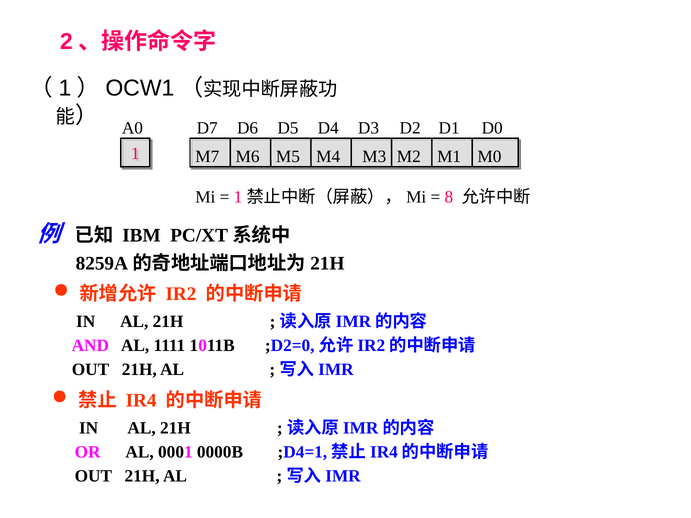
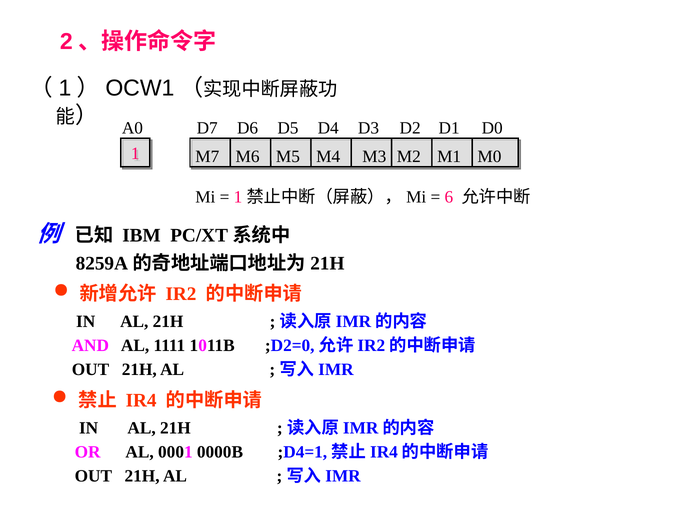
8: 8 -> 6
